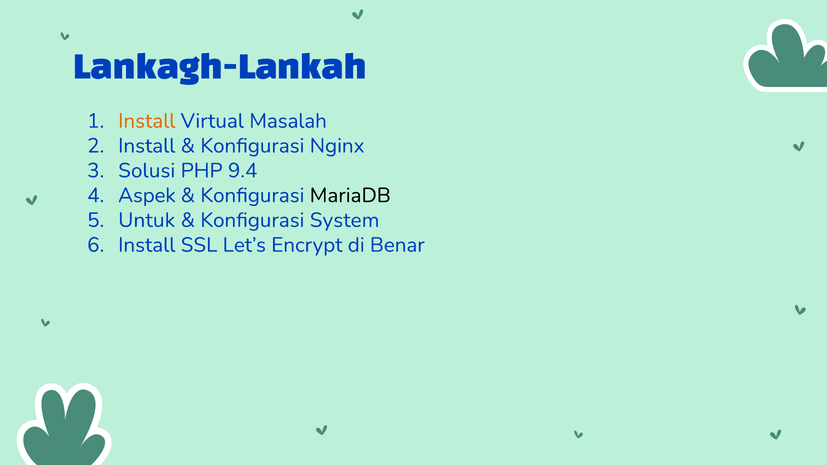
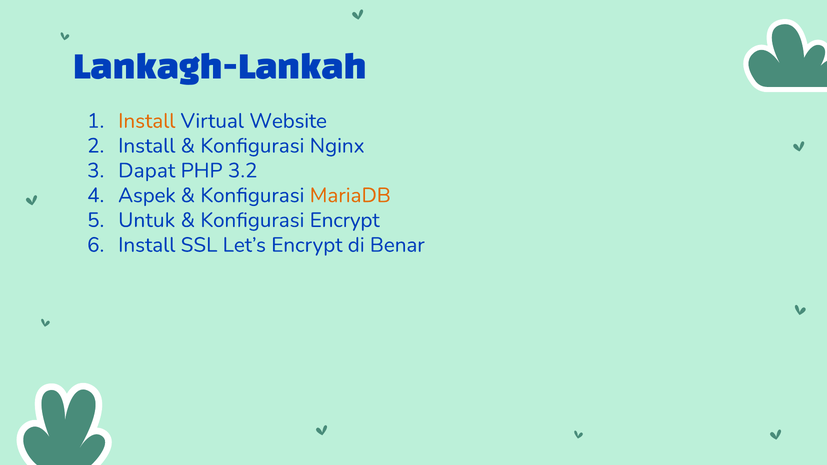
Masalah: Masalah -> Website
Solusi: Solusi -> Dapat
9.4: 9.4 -> 3.2
MariaDB colour: black -> orange
Konfigurasi System: System -> Encrypt
